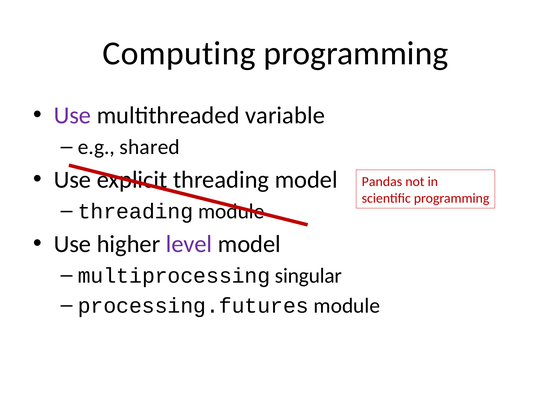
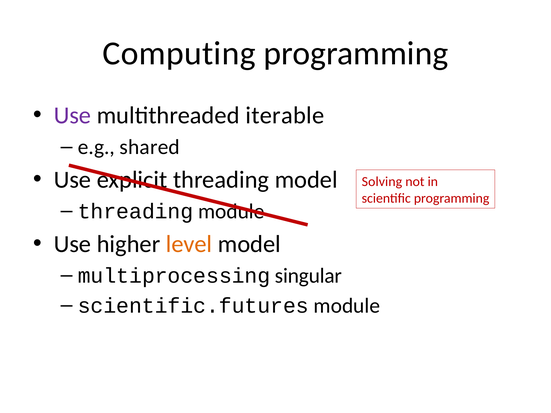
variable: variable -> iterable
Pandas: Pandas -> Solving
level colour: purple -> orange
processing.futures: processing.futures -> scientific.futures
